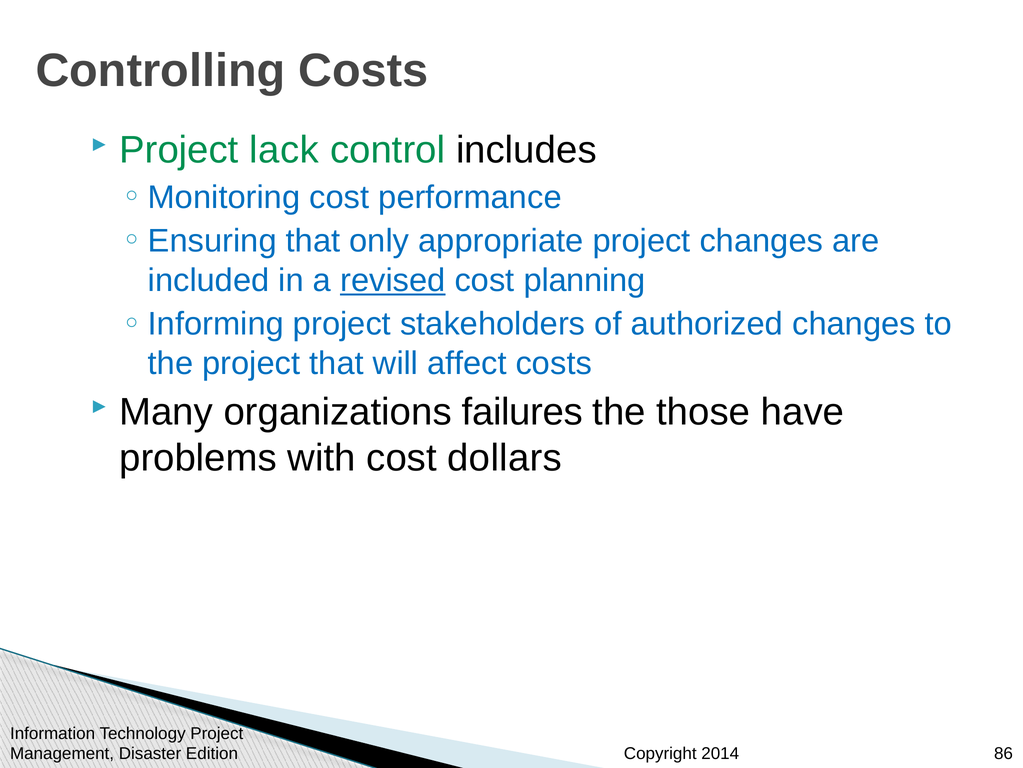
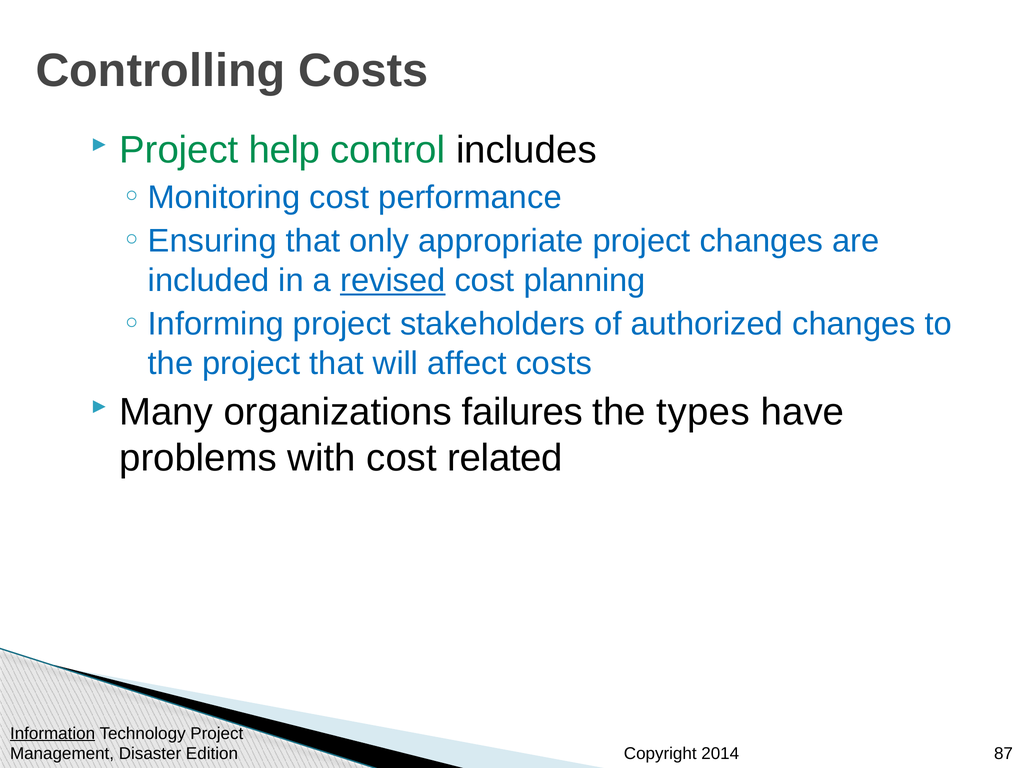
lack: lack -> help
those: those -> types
dollars: dollars -> related
Information underline: none -> present
86: 86 -> 87
